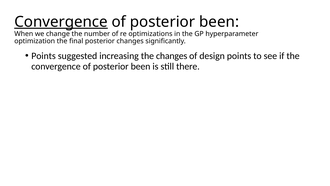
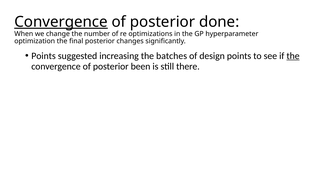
been at (219, 22): been -> done
the changes: changes -> batches
the at (293, 56) underline: none -> present
